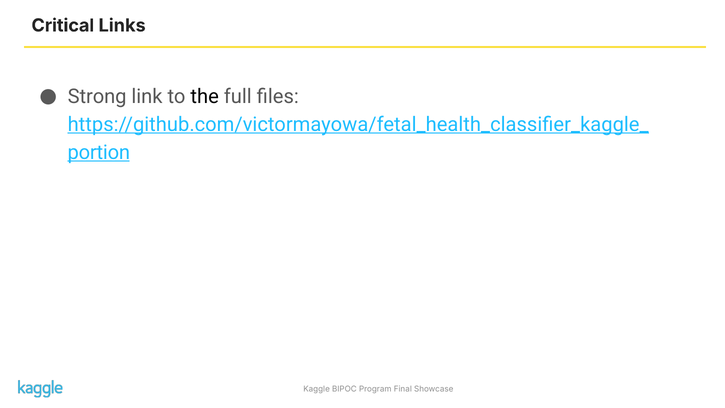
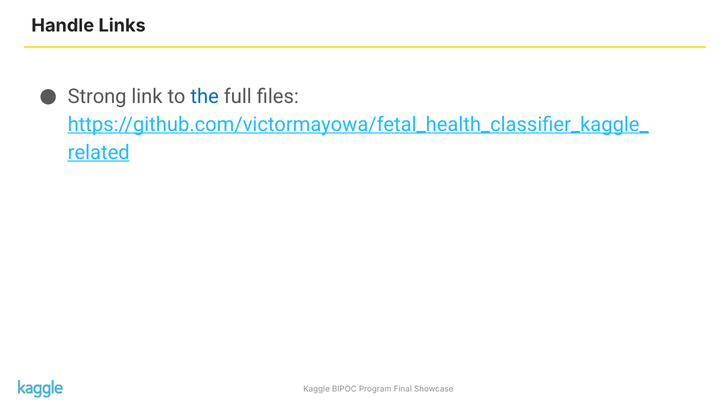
Critical: Critical -> Handle
the colour: black -> blue
portion: portion -> related
